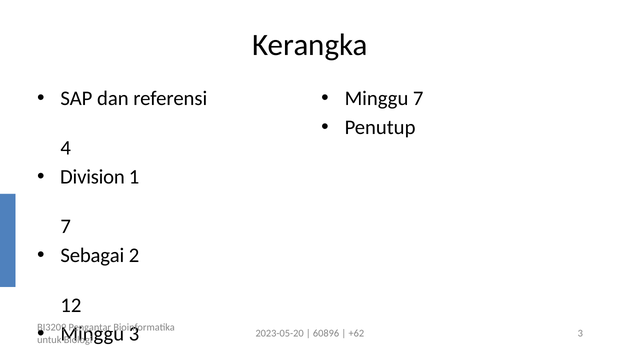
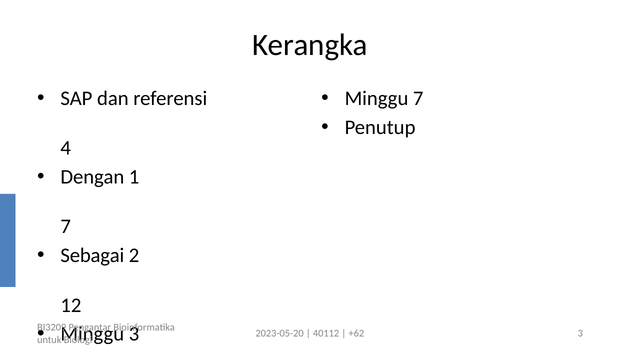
Division: Division -> Dengan
60896: 60896 -> 40112
